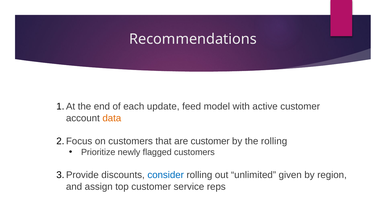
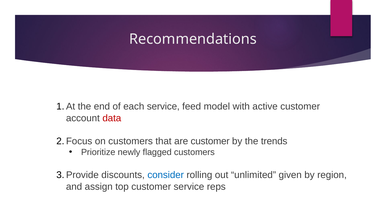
each update: update -> service
data colour: orange -> red
the rolling: rolling -> trends
